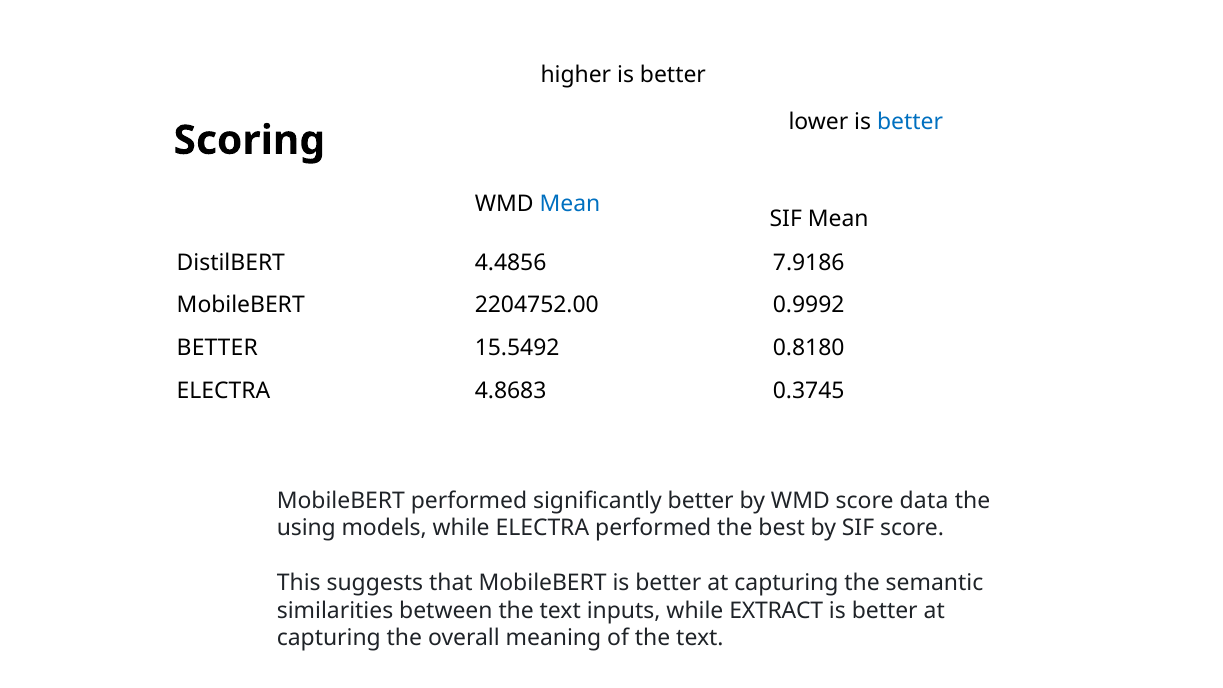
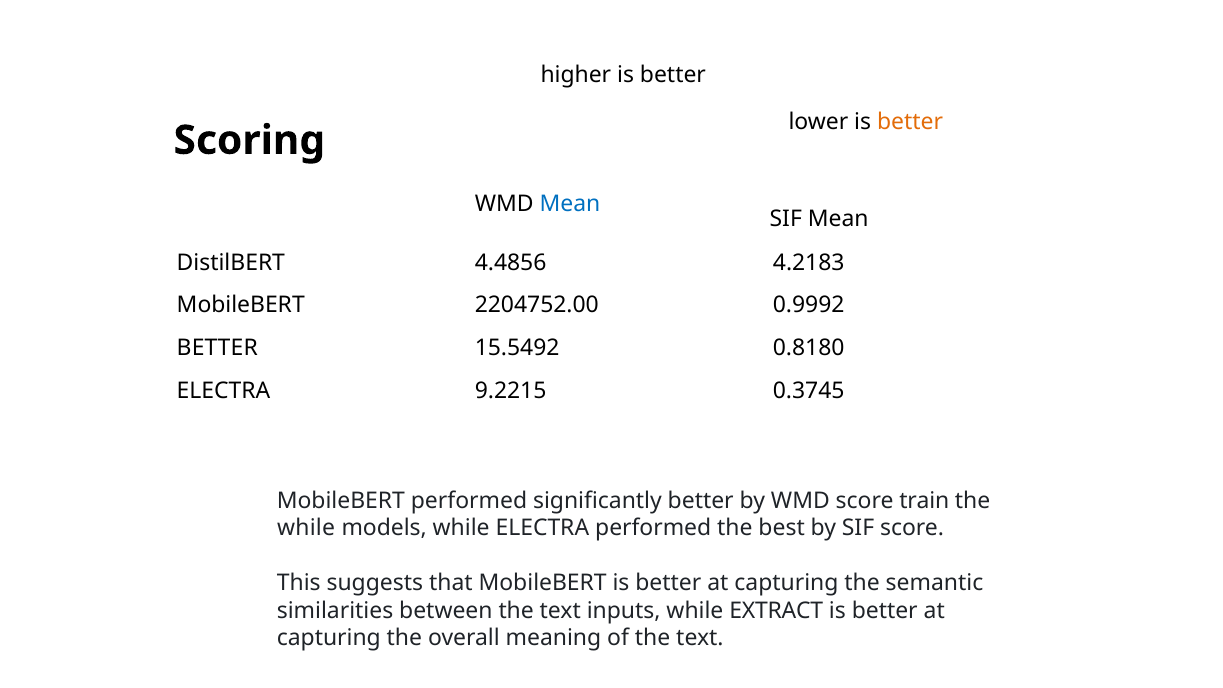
better at (910, 122) colour: blue -> orange
7.9186: 7.9186 -> 4.2183
4.8683: 4.8683 -> 9.2215
data: data -> train
using at (306, 528): using -> while
